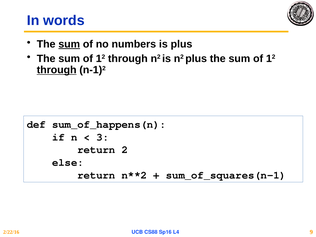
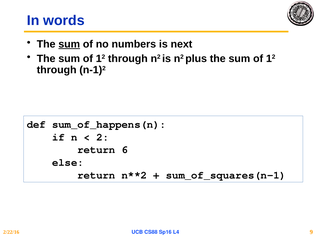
is plus: plus -> next
through at (57, 70) underline: present -> none
3: 3 -> 2
2: 2 -> 6
